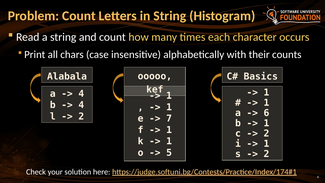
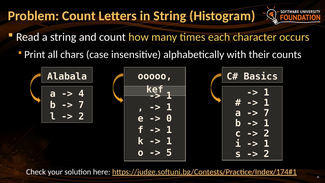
4 at (81, 105): 4 -> 7
6 at (266, 113): 6 -> 7
7: 7 -> 0
